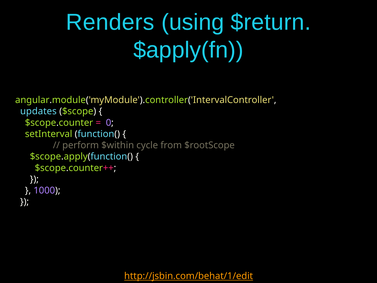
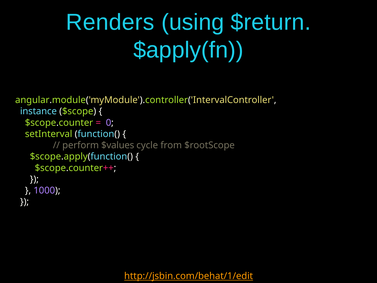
updates: updates -> instance
$within: $within -> $values
